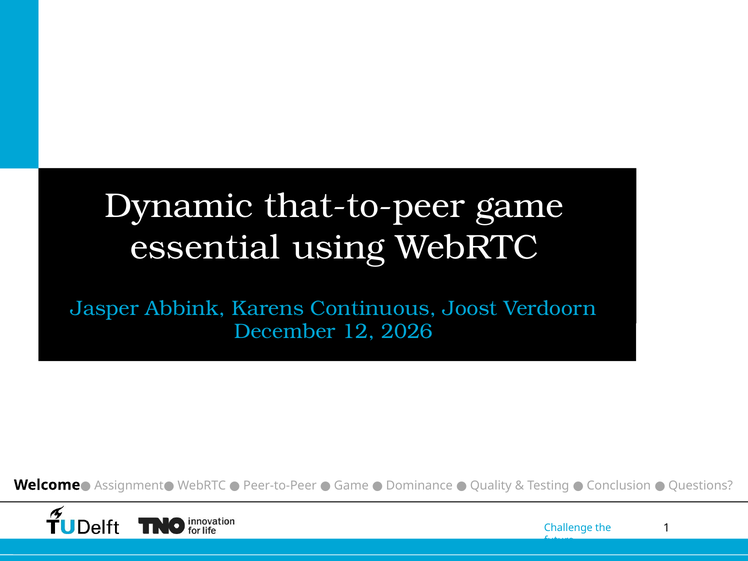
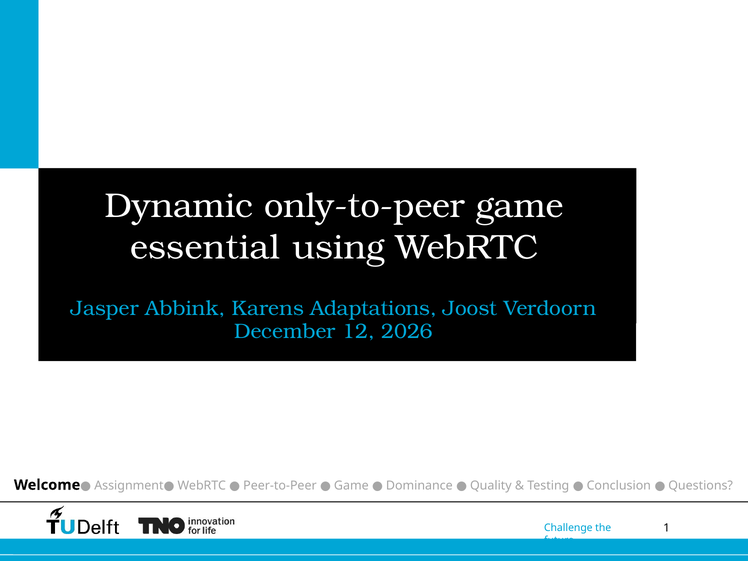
that-to-peer: that-to-peer -> only-to-peer
Continuous: Continuous -> Adaptations
